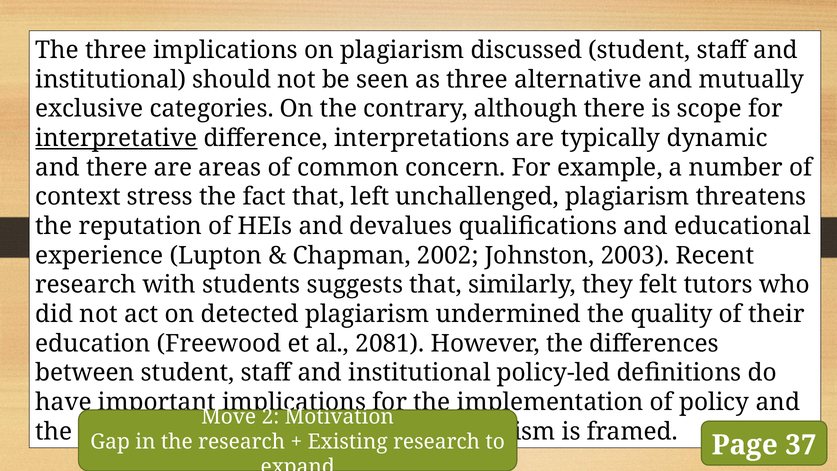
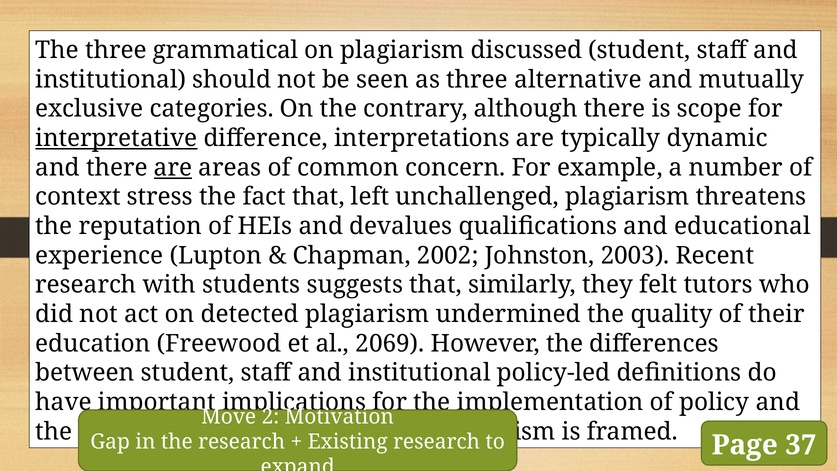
three implications: implications -> grammatical
are at (173, 168) underline: none -> present
2081: 2081 -> 2069
